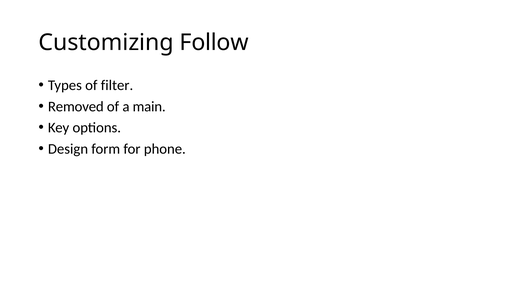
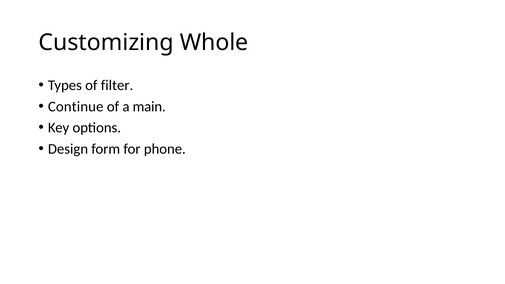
Follow: Follow -> Whole
Removed: Removed -> Continue
